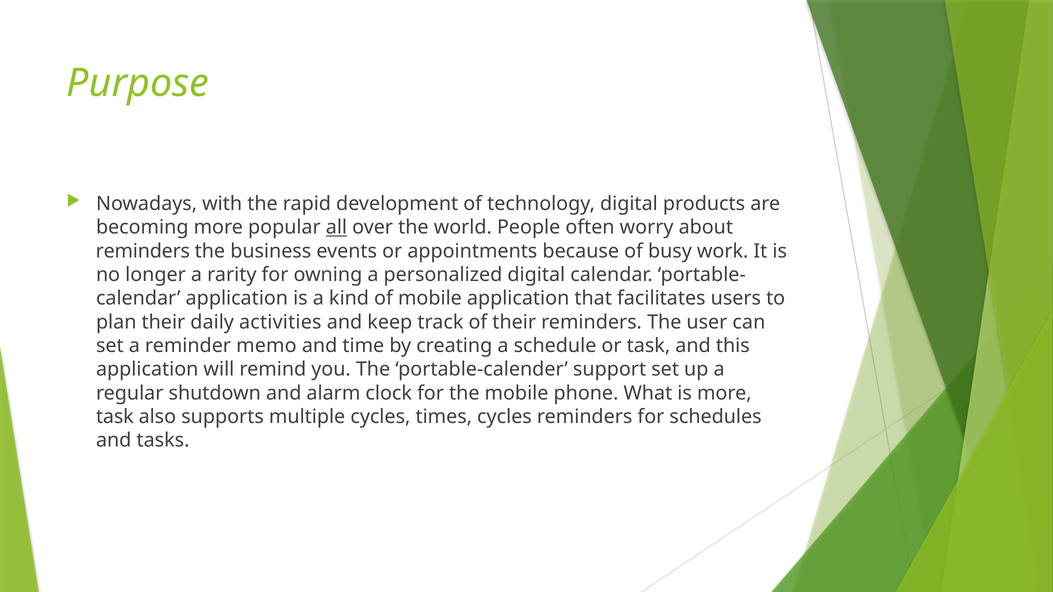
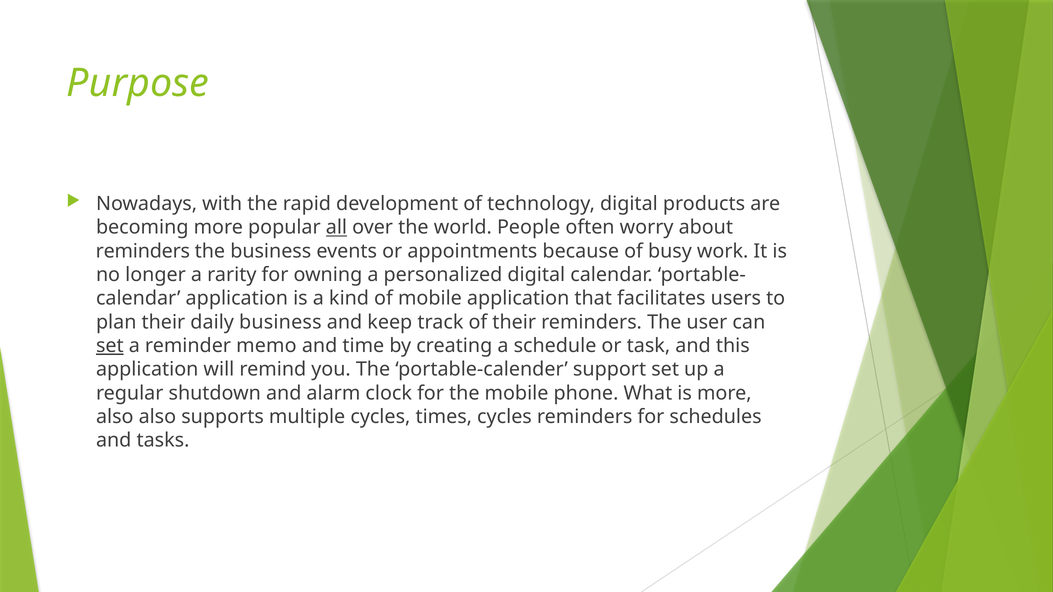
daily activities: activities -> business
set at (110, 346) underline: none -> present
task at (115, 417): task -> also
